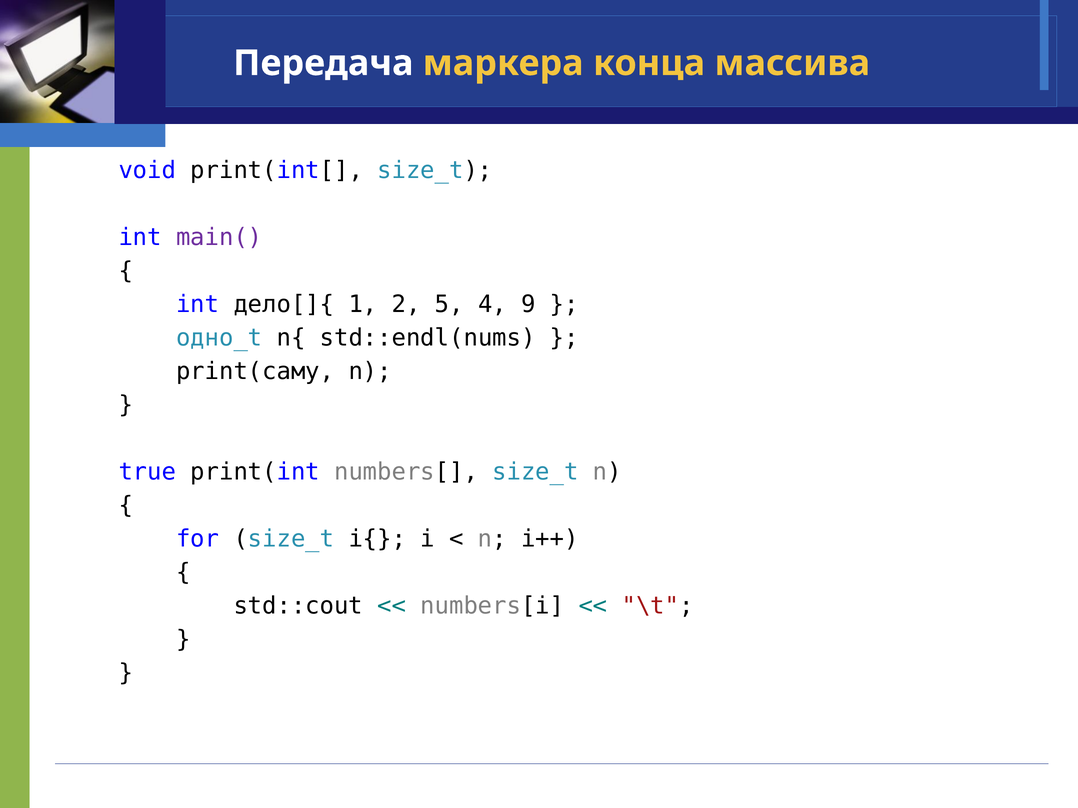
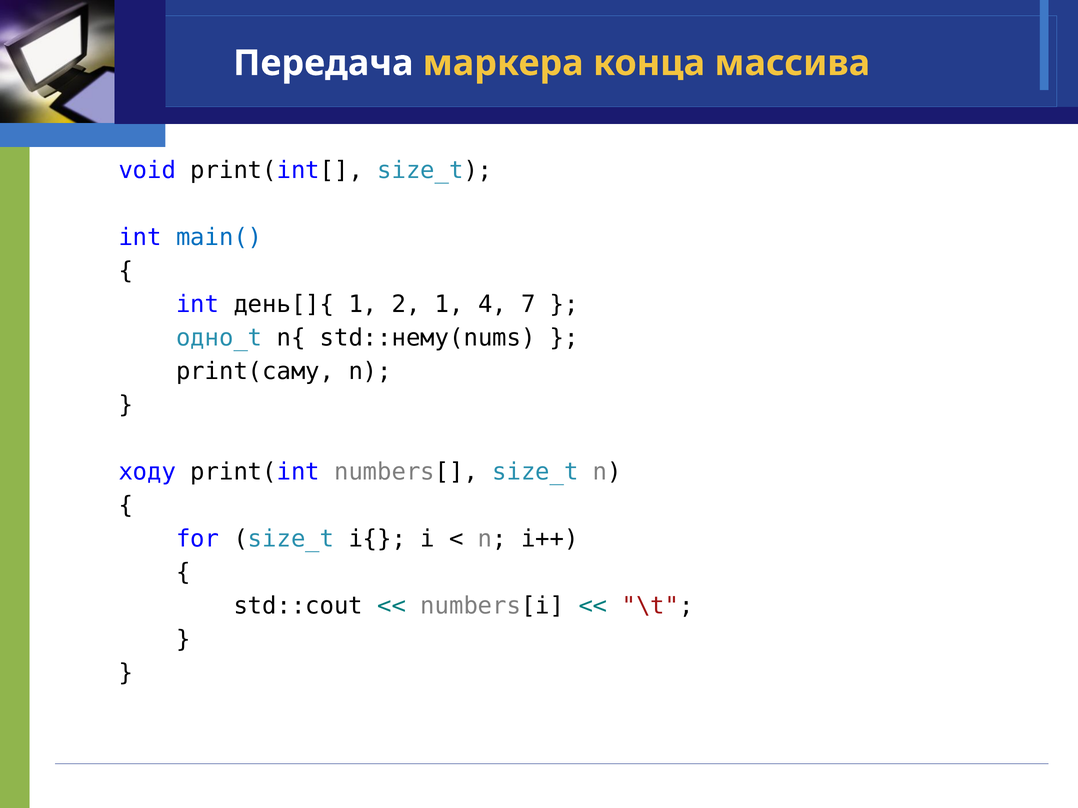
main( colour: purple -> blue
дело[]{: дело[]{ -> день[]{
2 5: 5 -> 1
9: 9 -> 7
std::endl(nums: std::endl(nums -> std::нему(nums
true: true -> ходу
